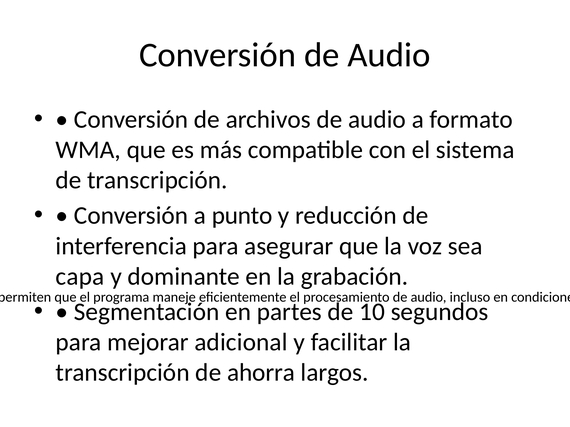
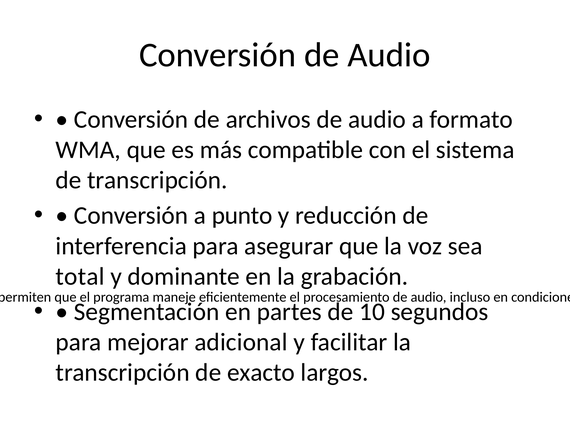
capa: capa -> total
ahorra: ahorra -> exacto
